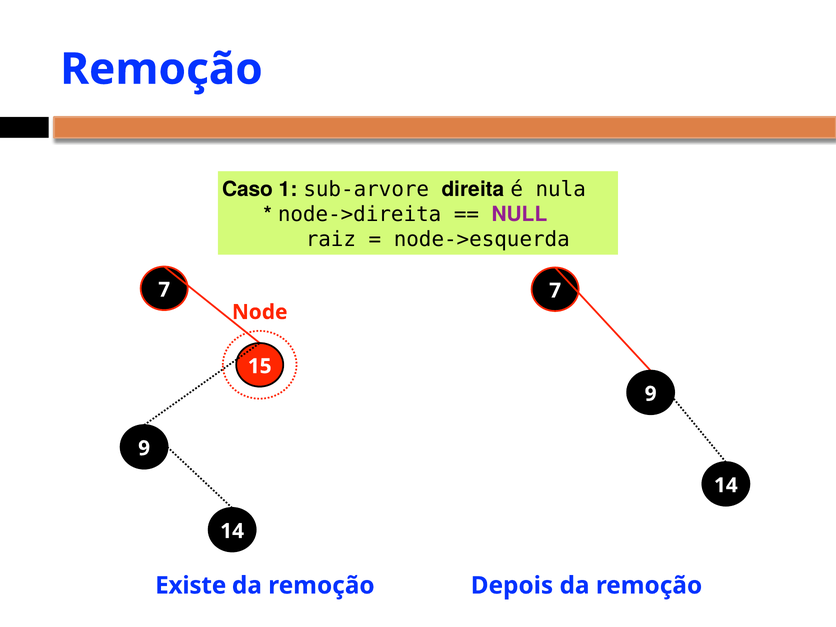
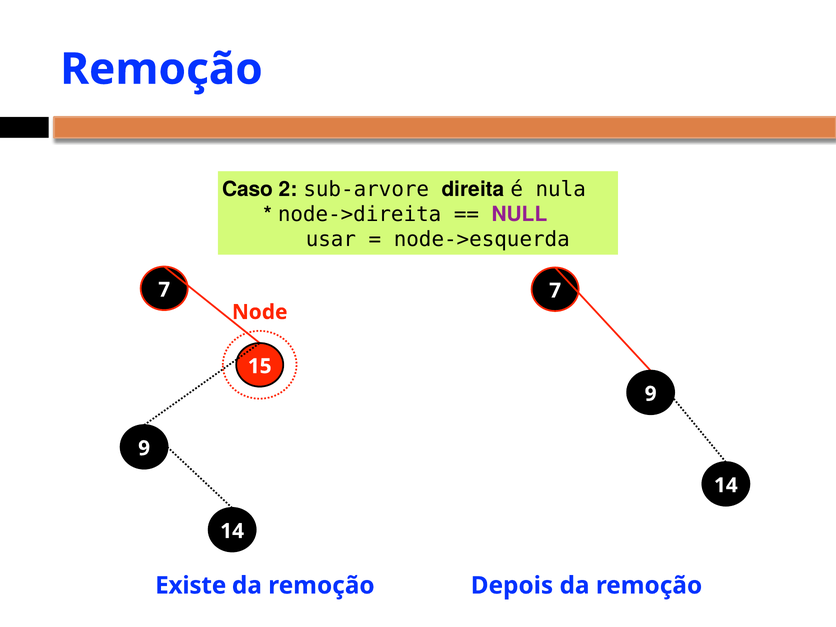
1: 1 -> 2
raiz: raiz -> usar
